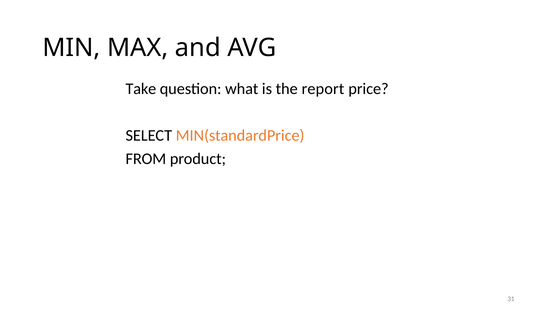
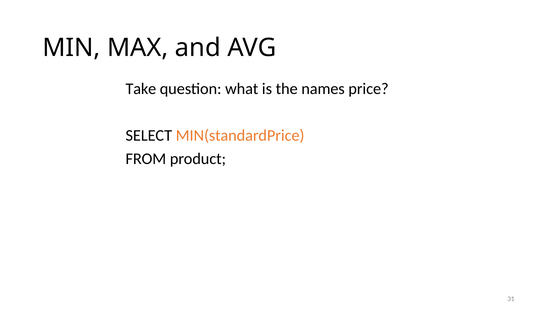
report: report -> names
